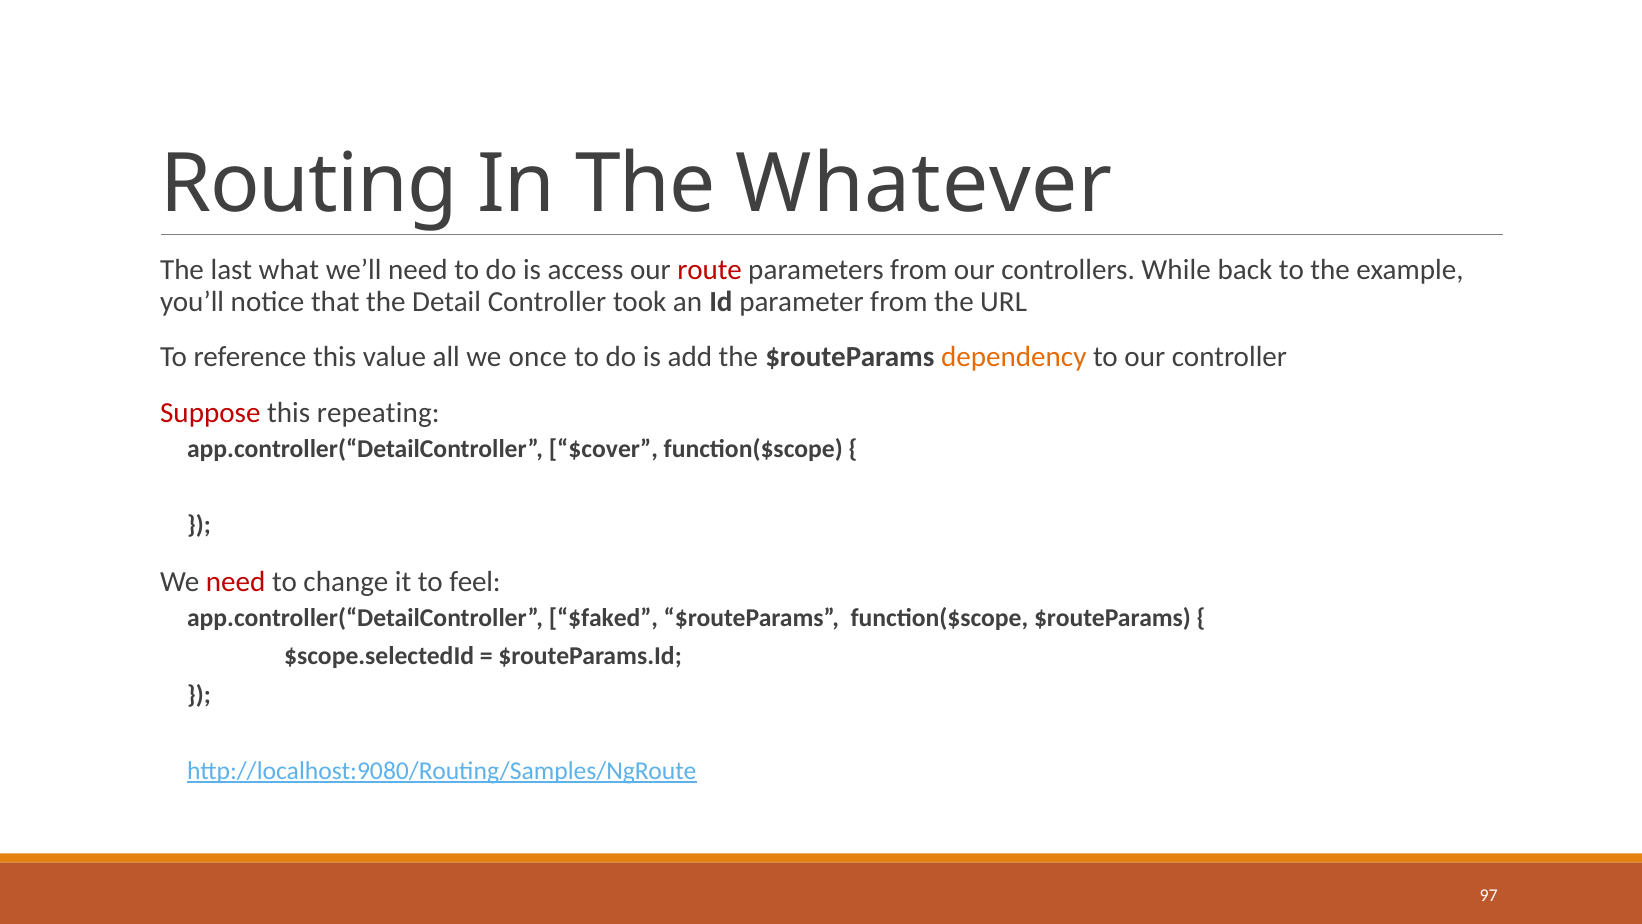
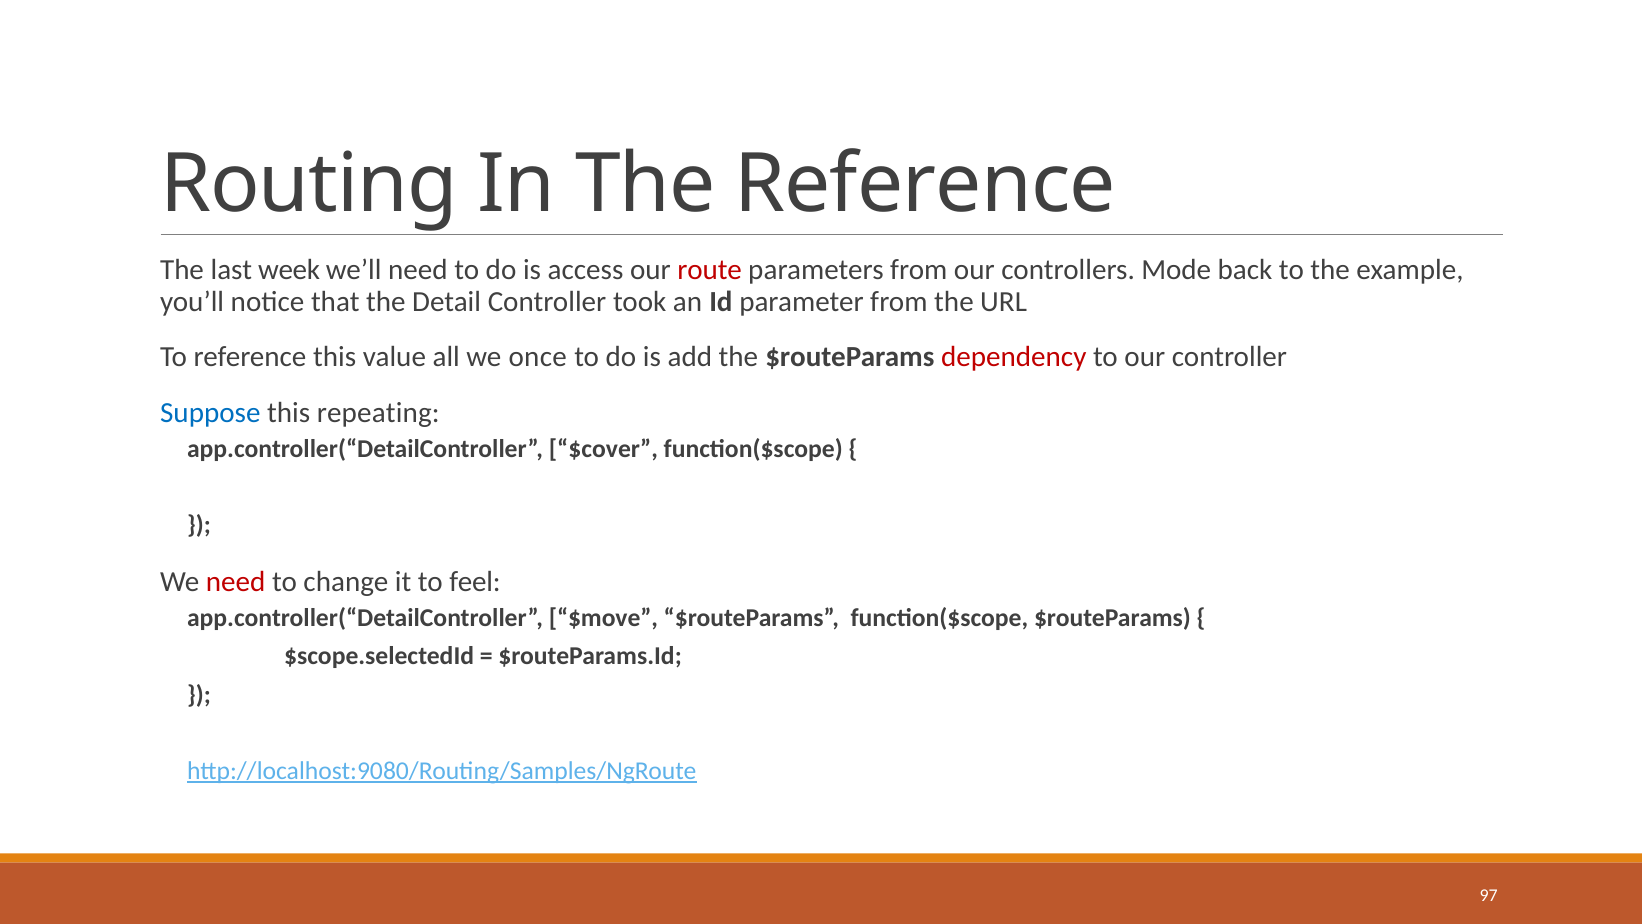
The Whatever: Whatever -> Reference
what: what -> week
While: While -> Mode
dependency colour: orange -> red
Suppose colour: red -> blue
$faked: $faked -> $move
